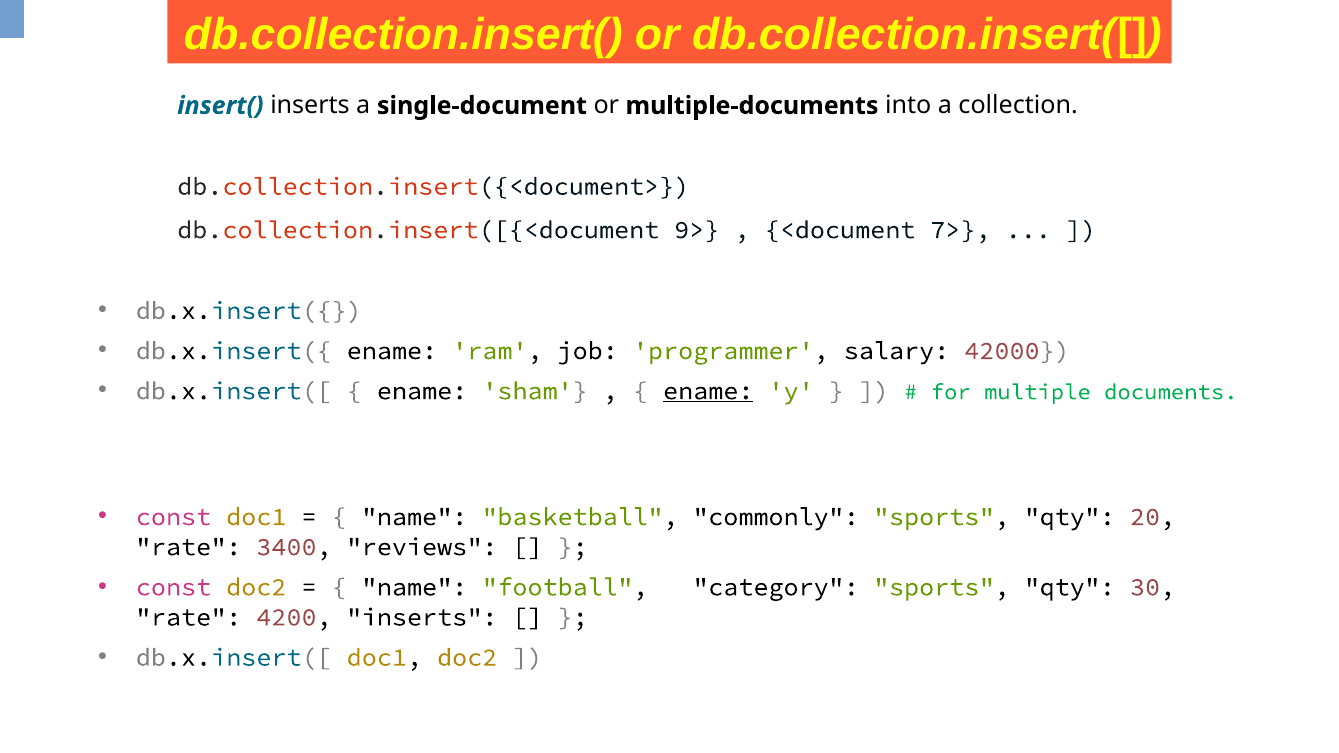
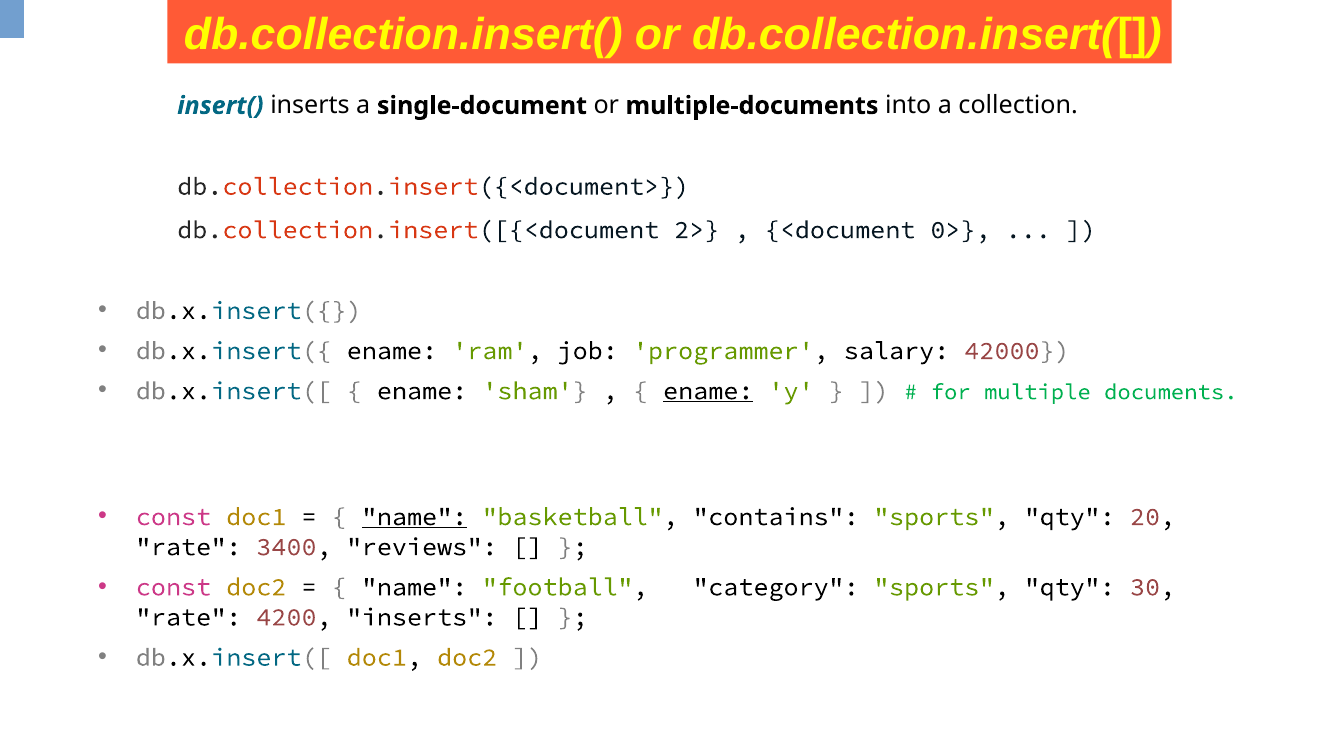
9>: 9> -> 2>
7>: 7> -> 0>
name at (414, 517) underline: none -> present
commonly: commonly -> contains
